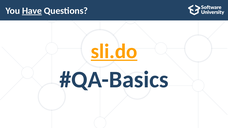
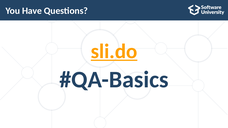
Have underline: present -> none
